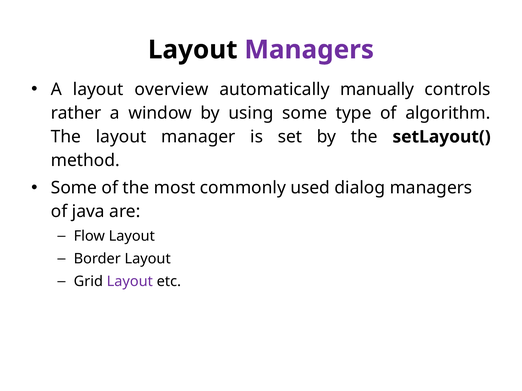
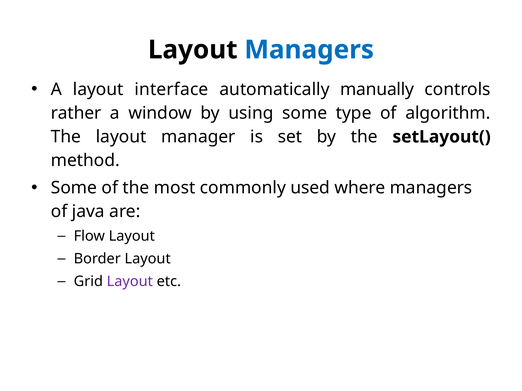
Managers at (309, 50) colour: purple -> blue
overview: overview -> interface
dialog: dialog -> where
